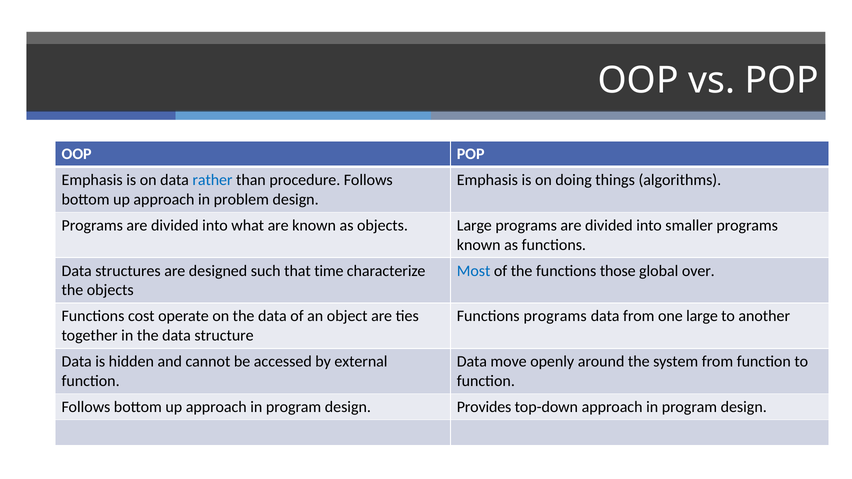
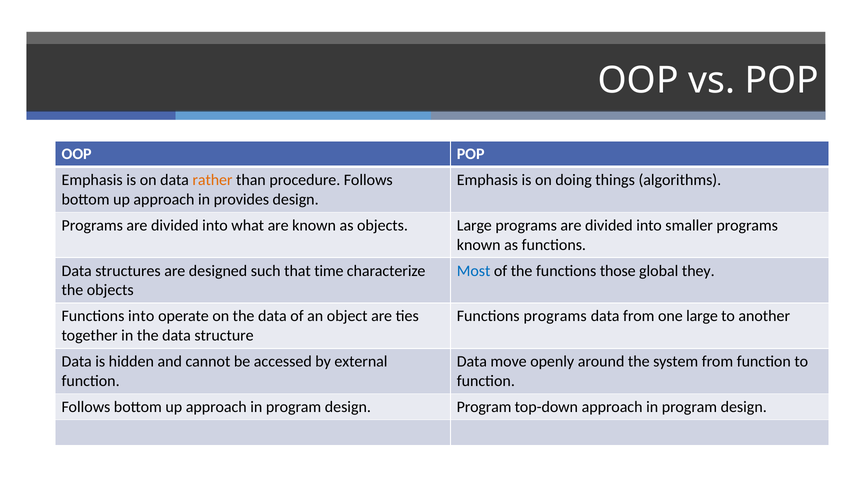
rather colour: blue -> orange
problem: problem -> provides
over: over -> they
Functions cost: cost -> into
design Provides: Provides -> Program
